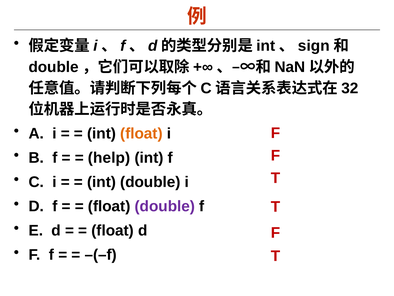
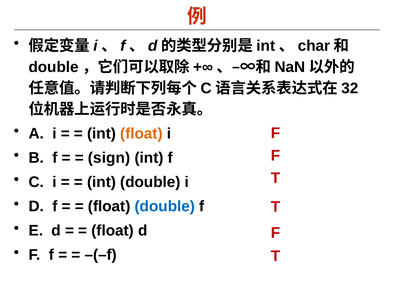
sign: sign -> char
help: help -> sign
double at (165, 206) colour: purple -> blue
